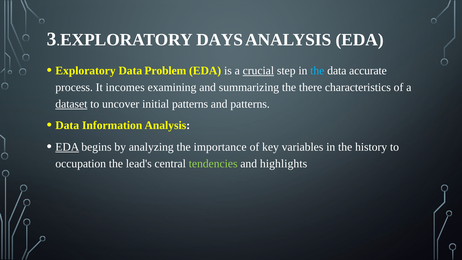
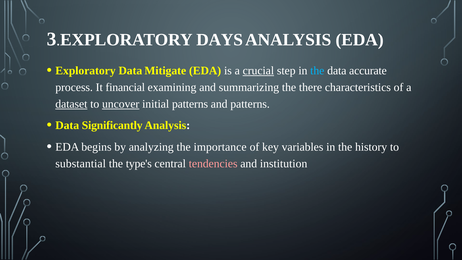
Problem: Problem -> Mitigate
incomes: incomes -> financial
uncover underline: none -> present
Information: Information -> Significantly
EDA at (67, 147) underline: present -> none
occupation: occupation -> substantial
lead's: lead's -> type's
tendencies colour: light green -> pink
highlights: highlights -> institution
